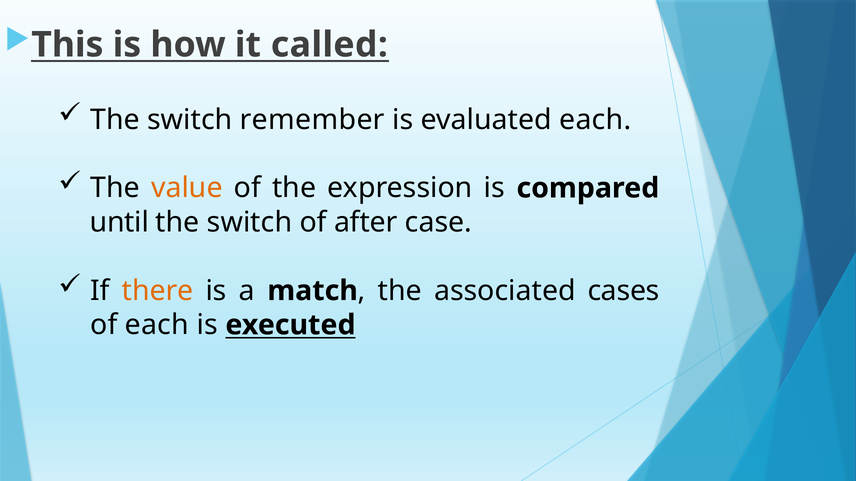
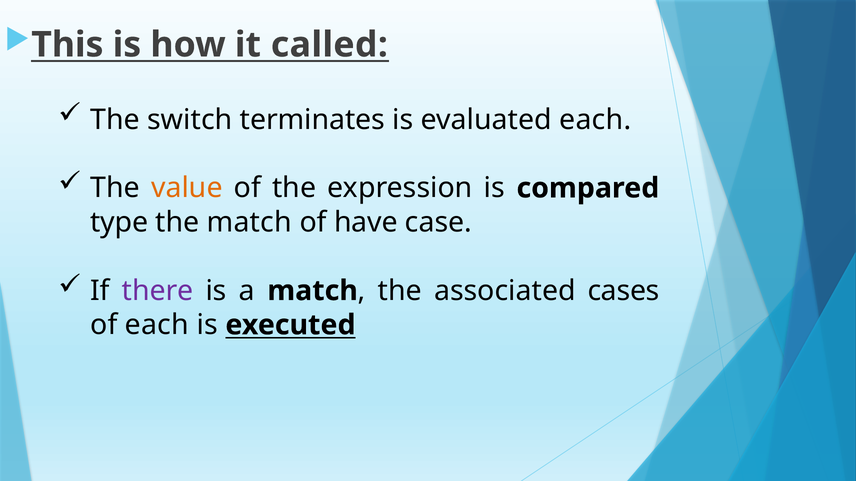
remember: remember -> terminates
until: until -> type
switch at (250, 223): switch -> match
after: after -> have
there colour: orange -> purple
